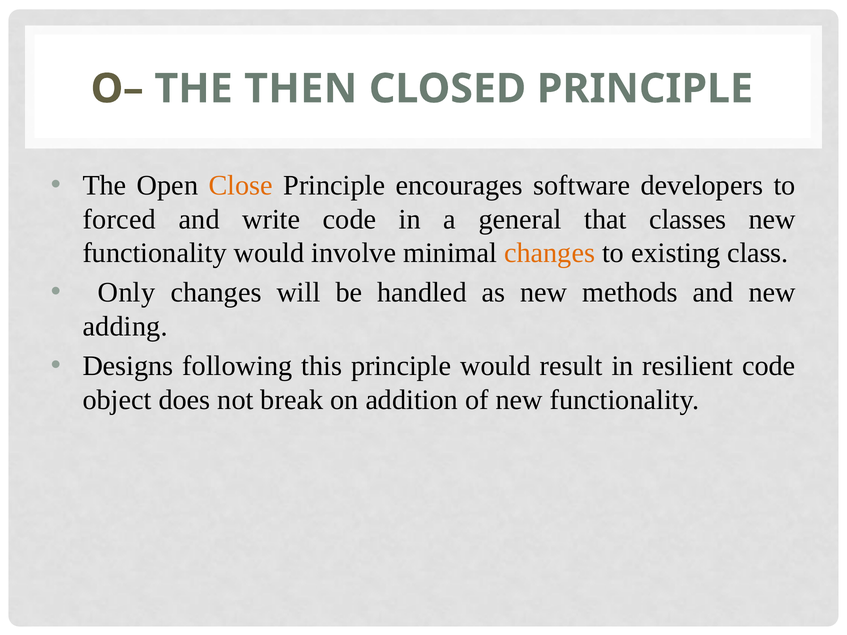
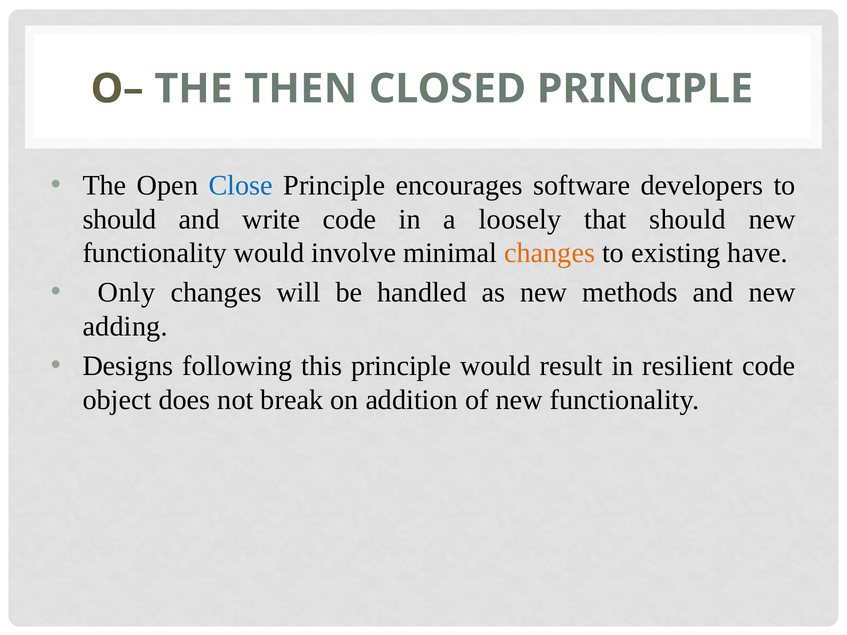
Close colour: orange -> blue
forced at (119, 219): forced -> should
general: general -> loosely
that classes: classes -> should
class: class -> have
